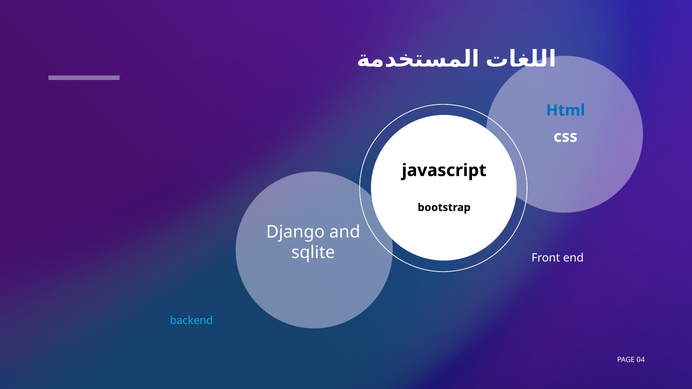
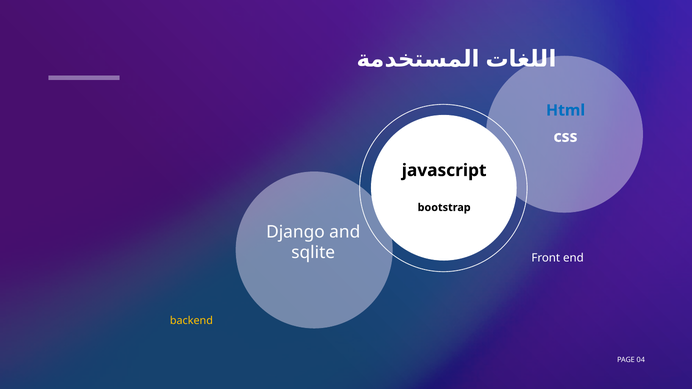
backend colour: light blue -> yellow
